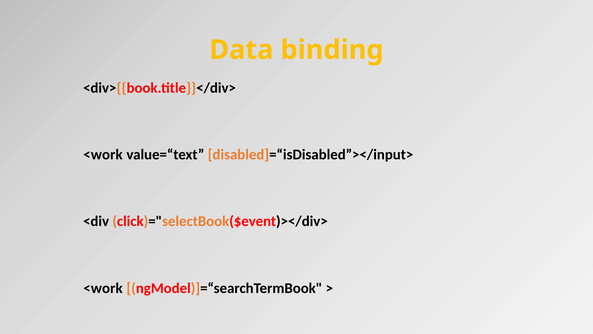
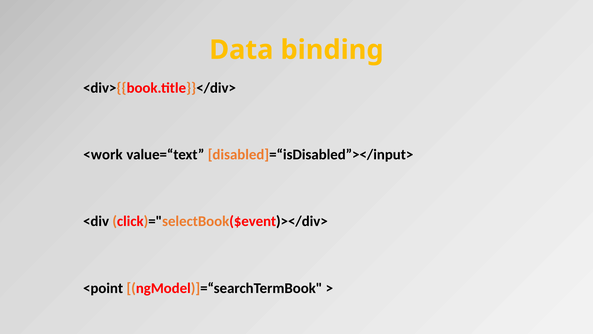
<work at (103, 288): <work -> <point
